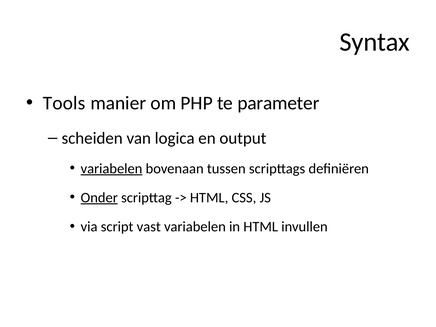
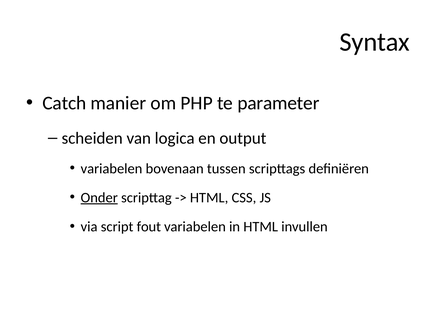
Tools: Tools -> Catch
variabelen at (112, 169) underline: present -> none
vast: vast -> fout
